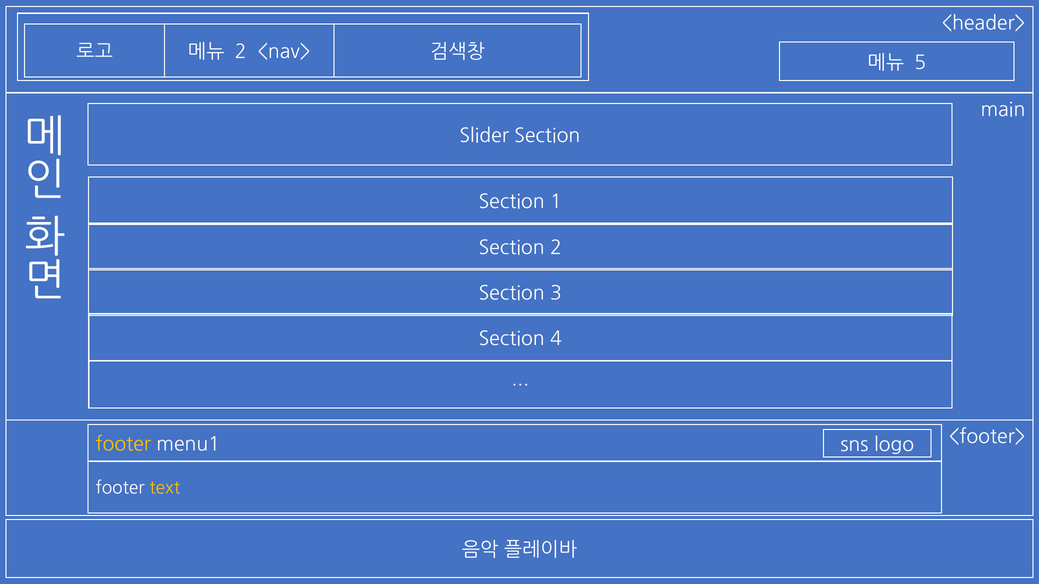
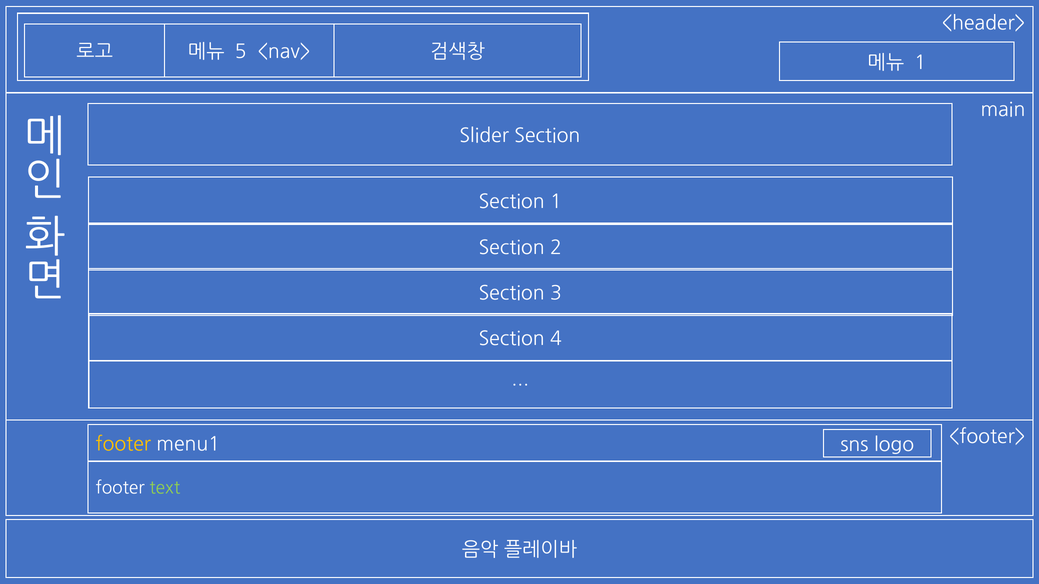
2 at (241, 52): 2 -> 5
5 at (920, 63): 5 -> 1
text colour: yellow -> light green
